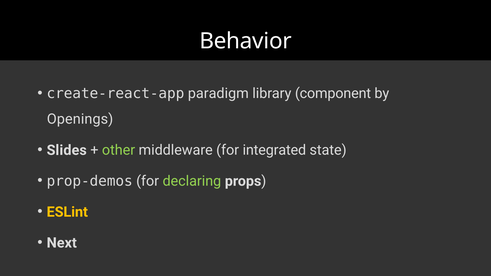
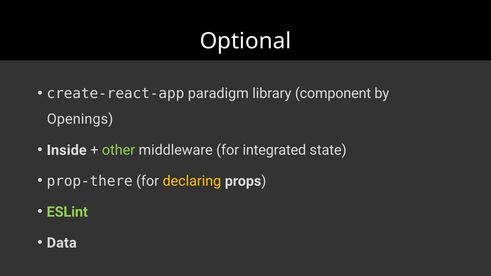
Behavior: Behavior -> Optional
Slides: Slides -> Inside
prop-demos: prop-demos -> prop-there
declaring colour: light green -> yellow
ESLint colour: yellow -> light green
Next: Next -> Data
